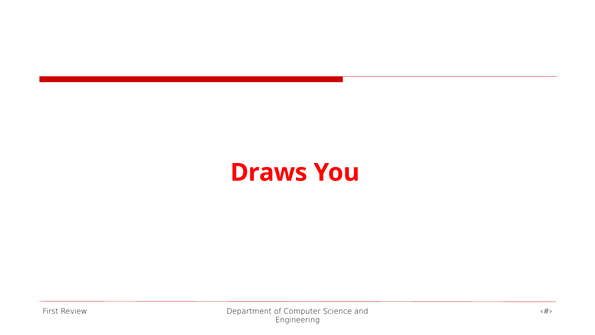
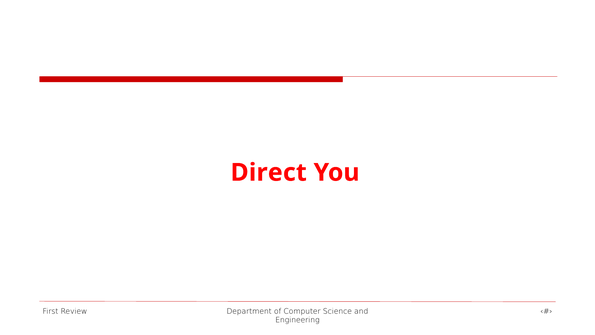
Draws: Draws -> Direct
